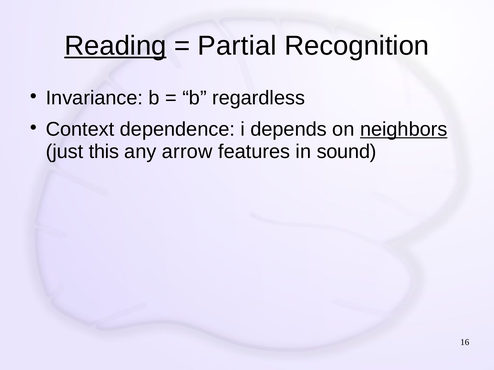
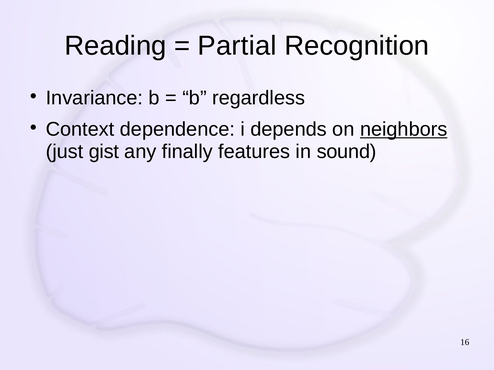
Reading underline: present -> none
this: this -> gist
arrow: arrow -> finally
